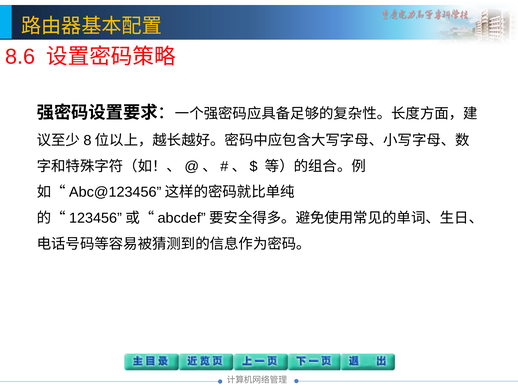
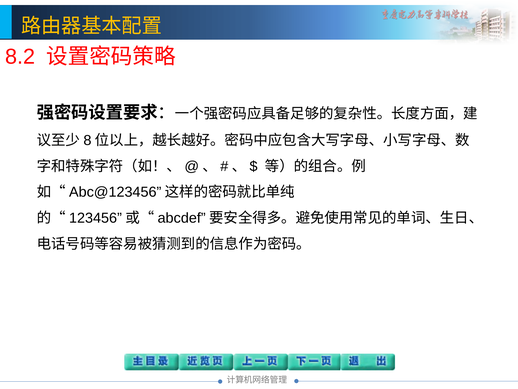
8.6: 8.6 -> 8.2
